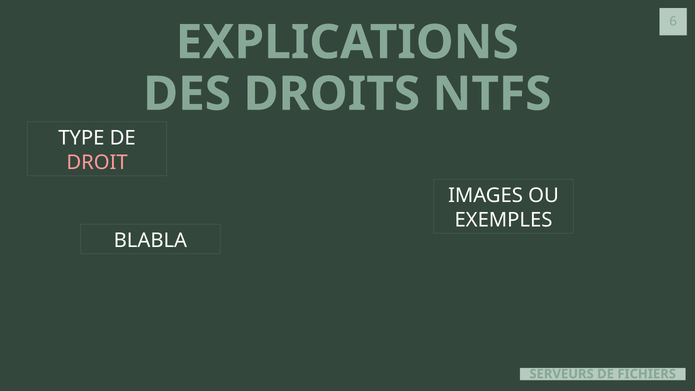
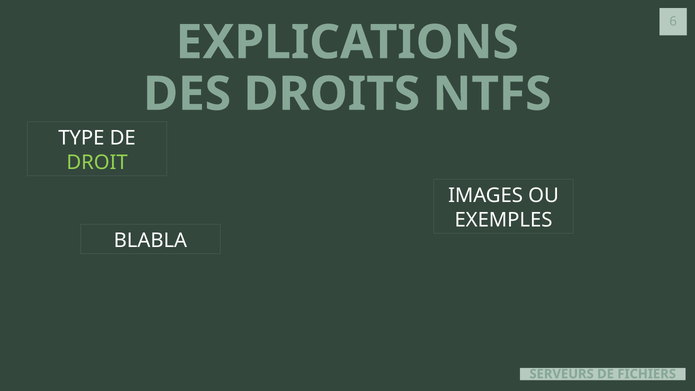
DROIT colour: pink -> light green
